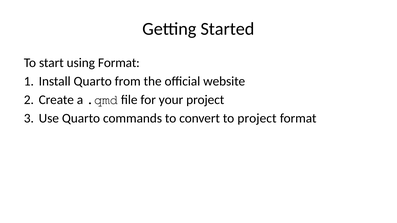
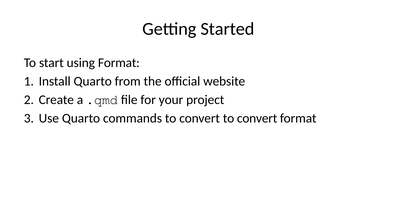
convert to project: project -> convert
